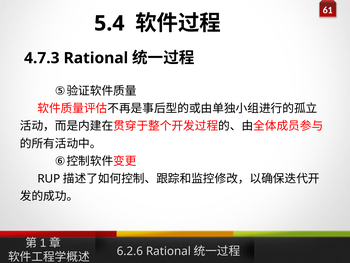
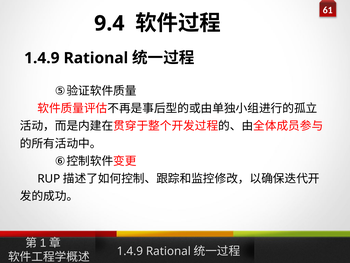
5.4: 5.4 -> 9.4
4.7.3 at (42, 58): 4.7.3 -> 1.4.9
6.2.6 at (130, 251): 6.2.6 -> 1.4.9
